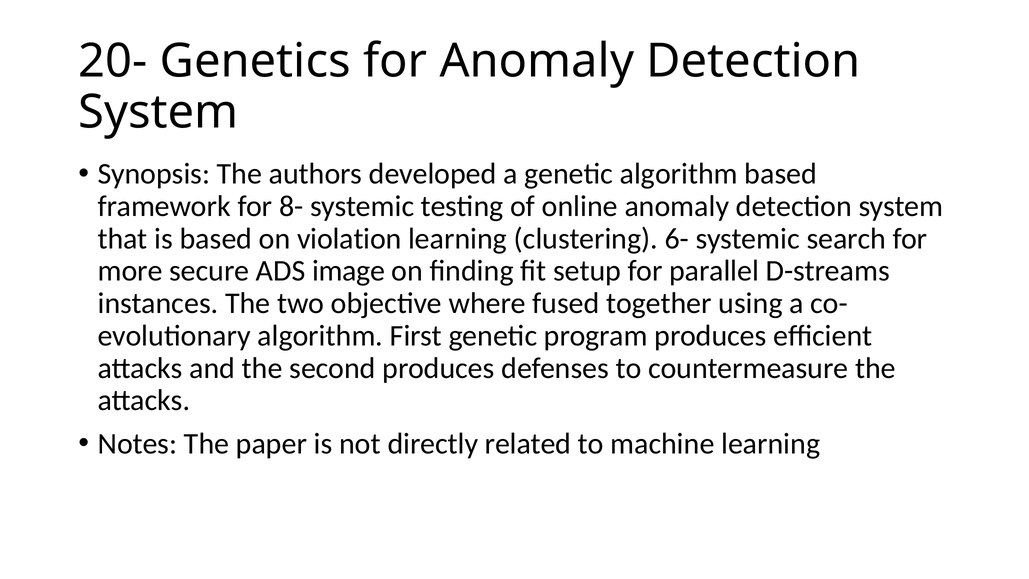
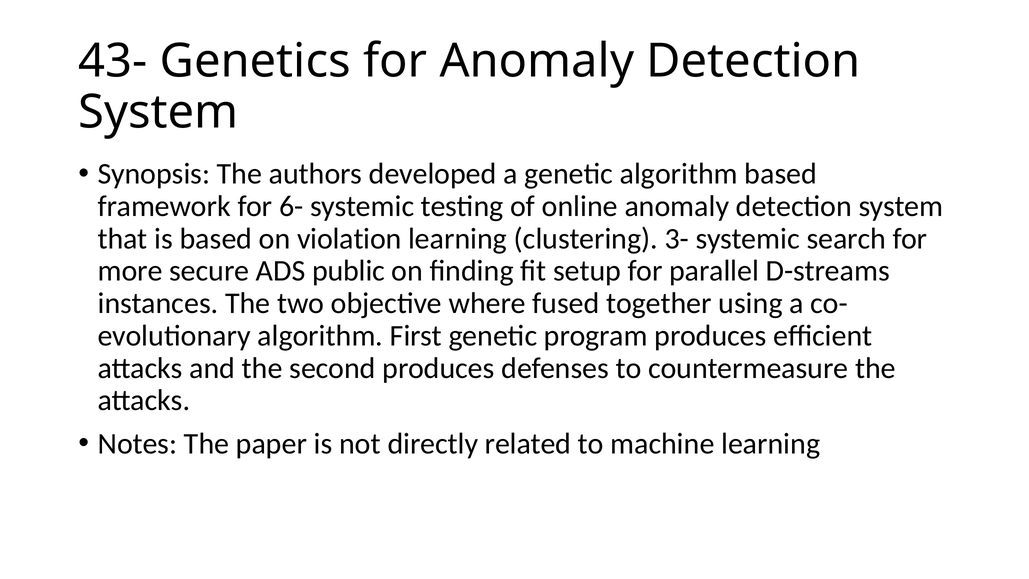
20-: 20- -> 43-
8-: 8- -> 6-
6-: 6- -> 3-
image: image -> public
